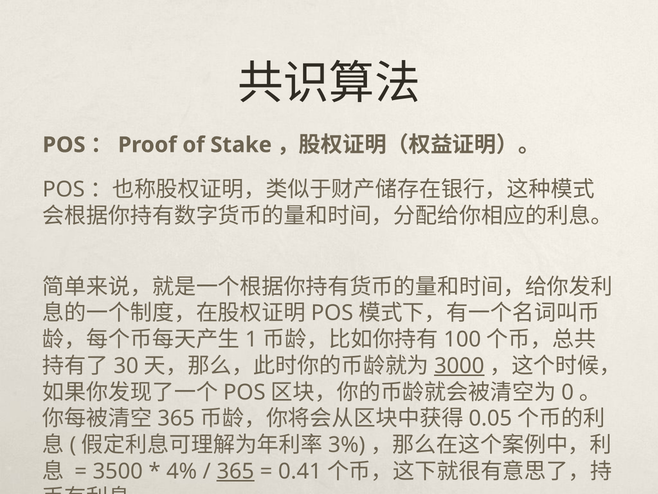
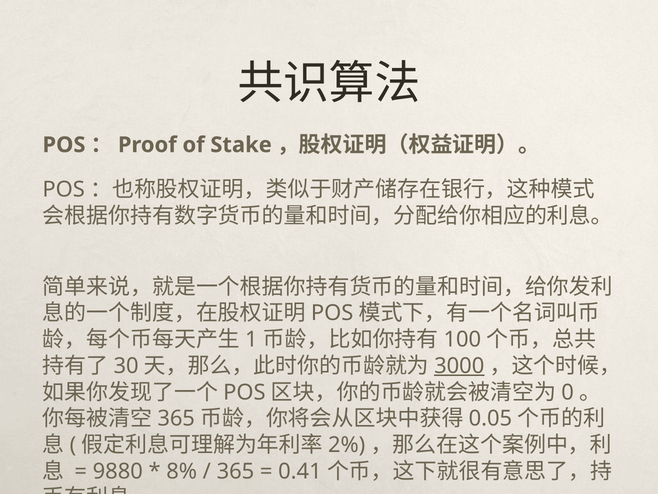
3%: 3% -> 2%
3500: 3500 -> 9880
4%: 4% -> 8%
365 at (235, 471) underline: present -> none
